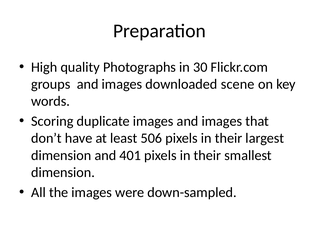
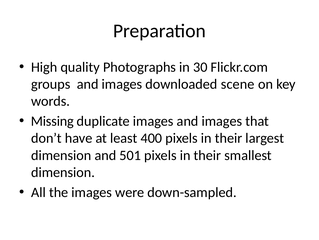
Scoring: Scoring -> Missing
506: 506 -> 400
401: 401 -> 501
